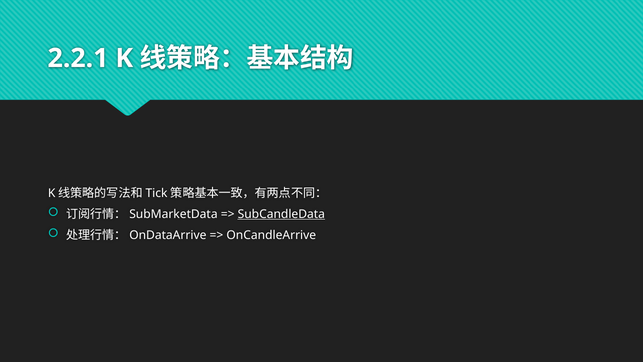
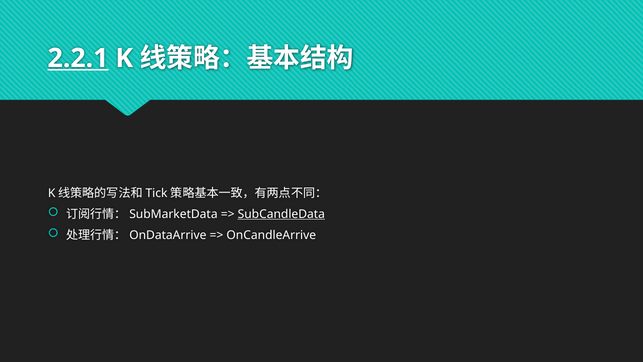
2.2.1 underline: none -> present
